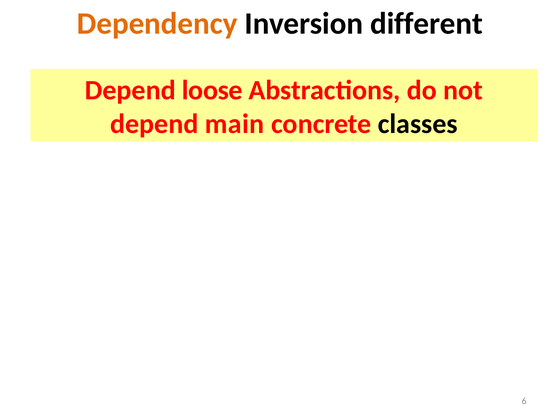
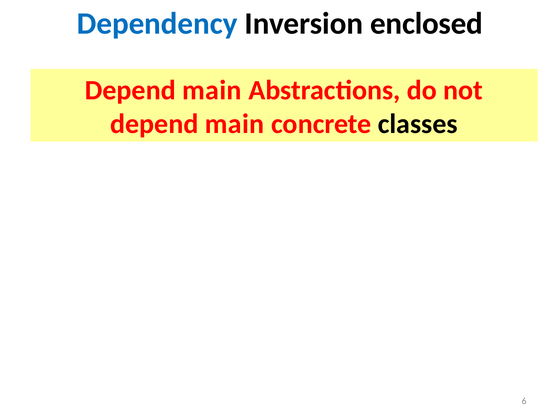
Dependency colour: orange -> blue
different: different -> enclosed
loose at (212, 90): loose -> main
